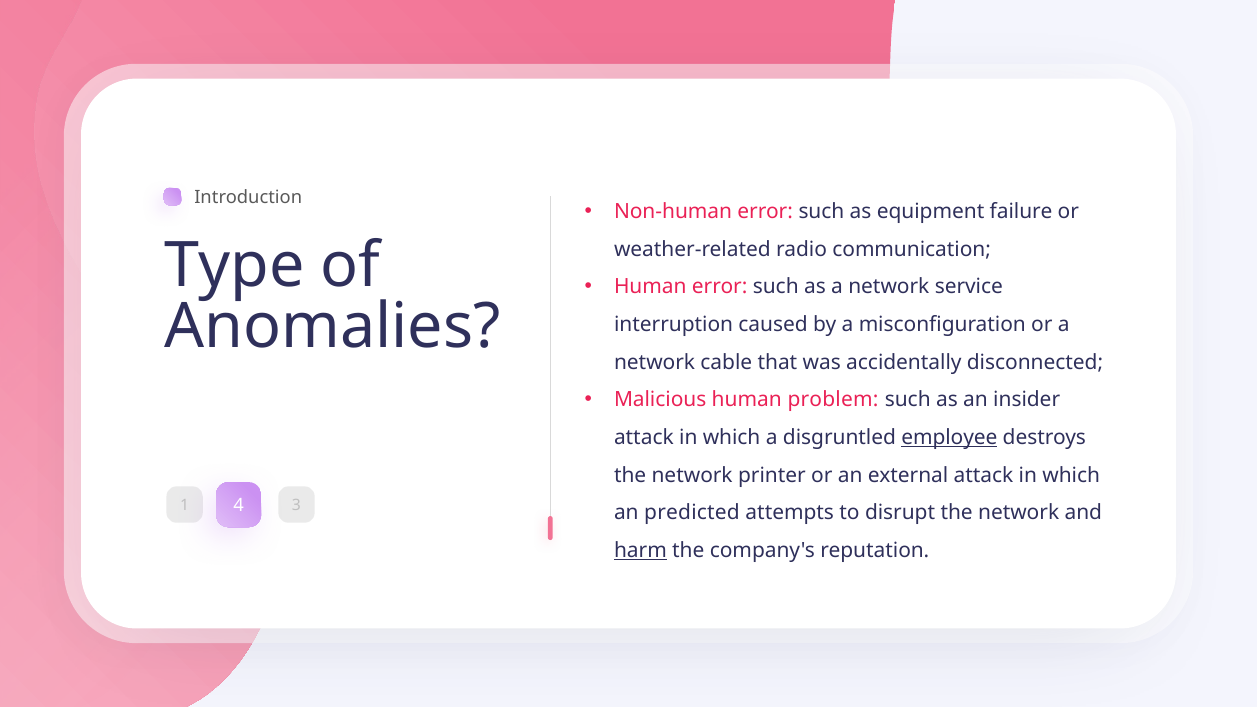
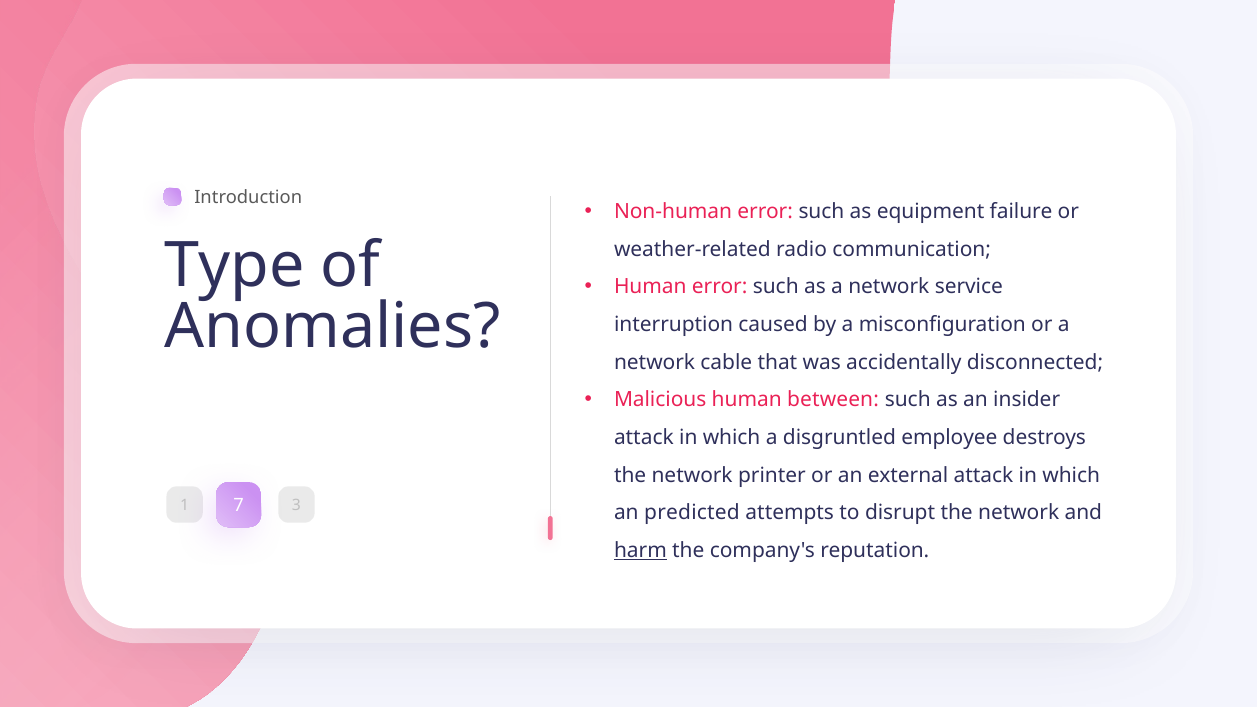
problem: problem -> between
employee underline: present -> none
4 at (239, 506): 4 -> 7
